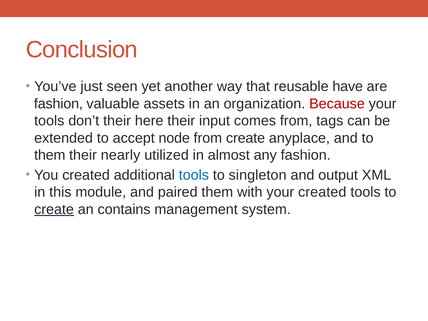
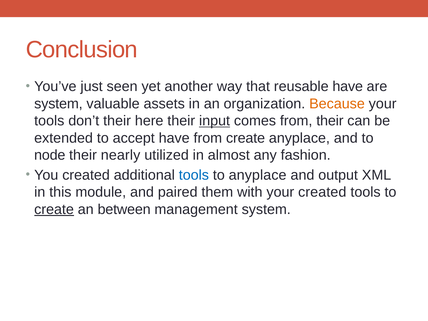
fashion at (58, 104): fashion -> system
Because colour: red -> orange
input underline: none -> present
from tags: tags -> their
accept node: node -> have
them at (50, 155): them -> node
to singleton: singleton -> anyplace
contains: contains -> between
